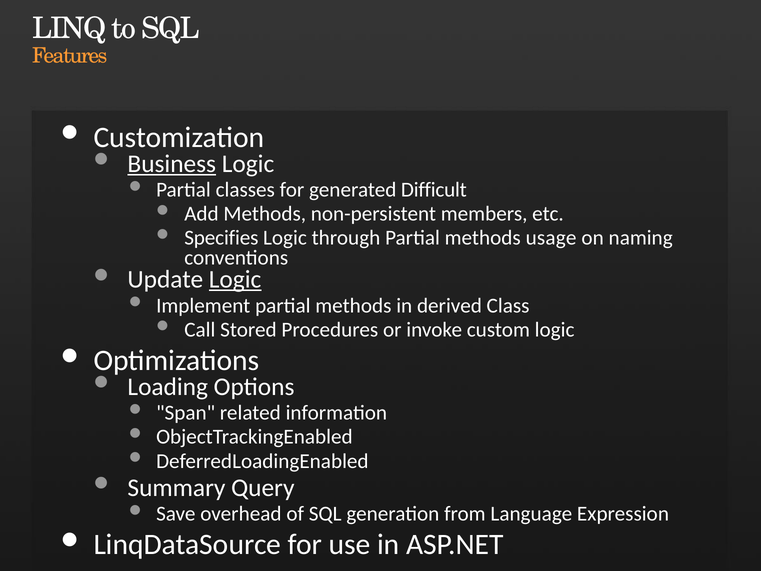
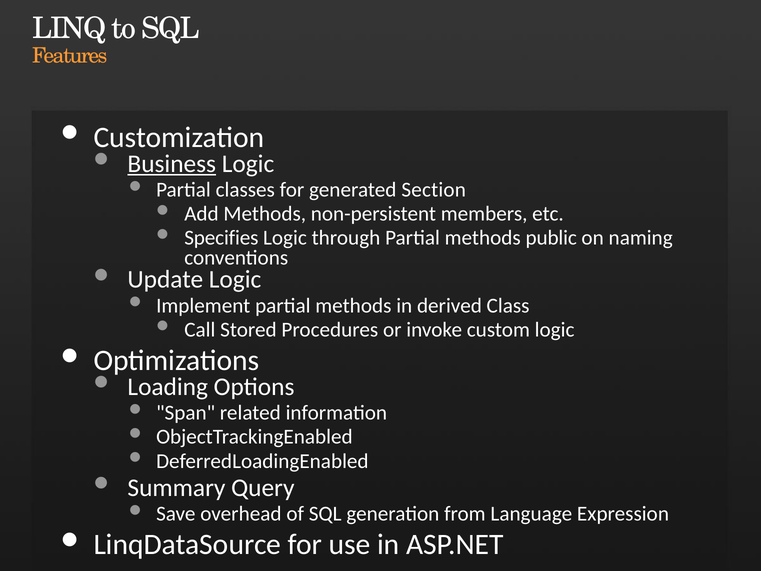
Difficult: Difficult -> Section
usage: usage -> public
Logic at (235, 279) underline: present -> none
